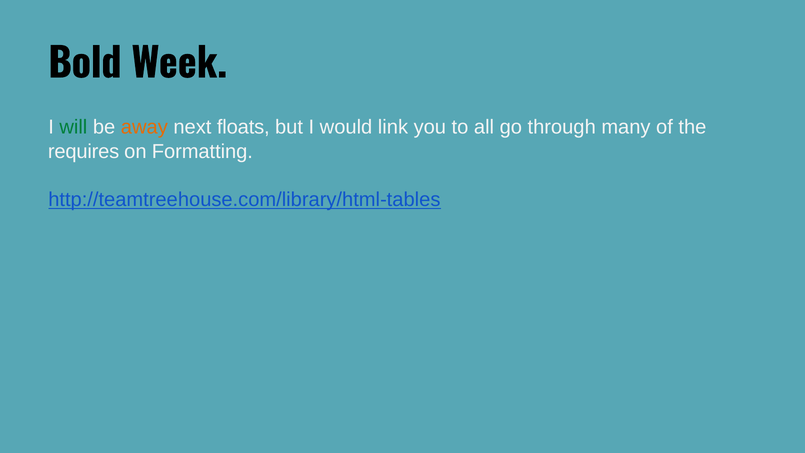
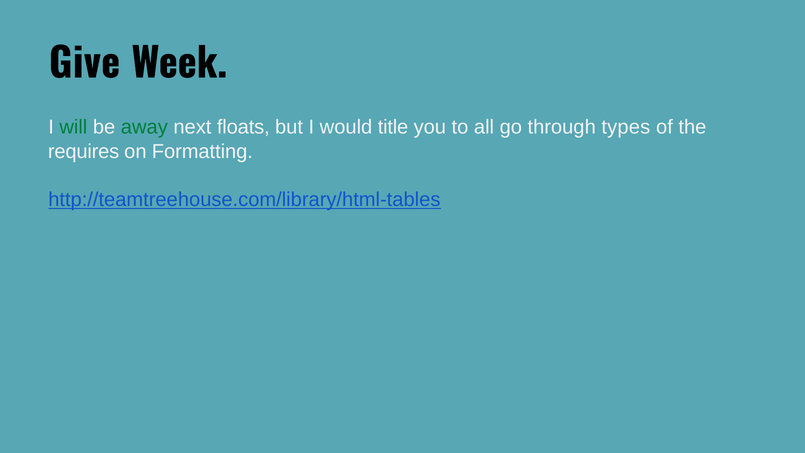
Bold: Bold -> Give
away colour: orange -> green
link: link -> title
many: many -> types
